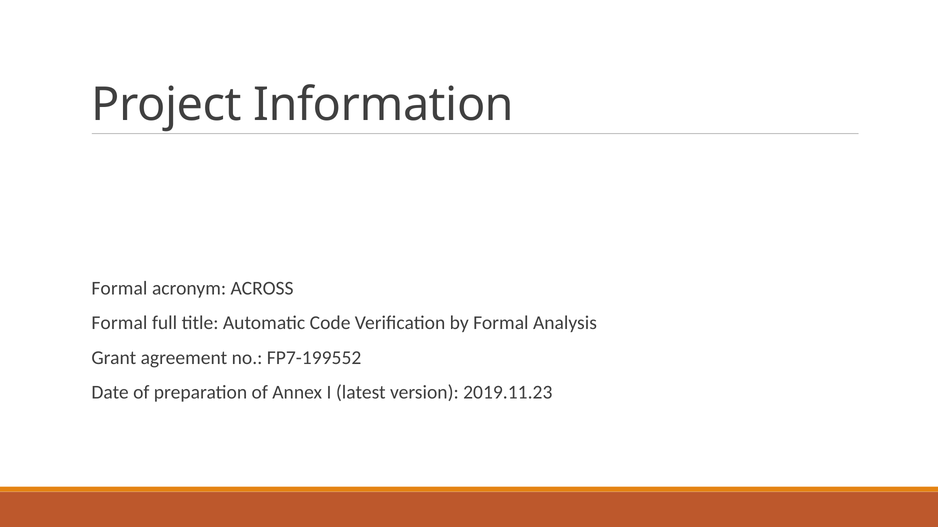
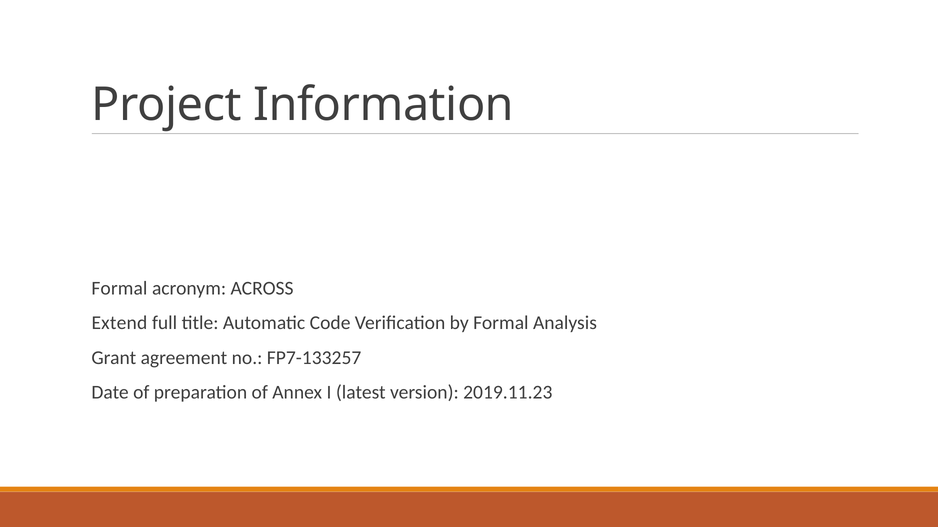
Formal at (119, 323): Formal -> Extend
FP7-199552: FP7-199552 -> FP7-133257
